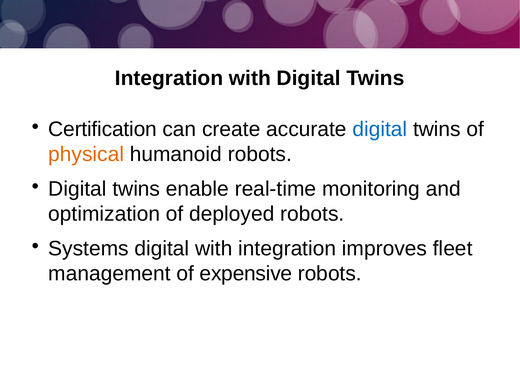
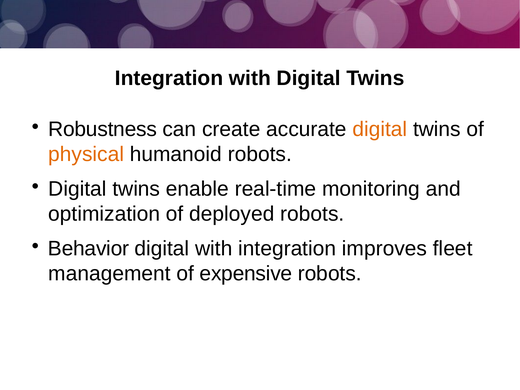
Certification: Certification -> Robustness
digital at (380, 129) colour: blue -> orange
Systems: Systems -> Behavior
